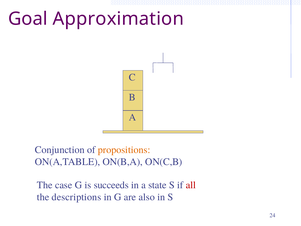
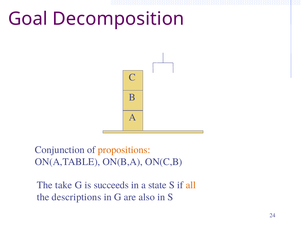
Approximation: Approximation -> Decomposition
case: case -> take
all colour: red -> orange
